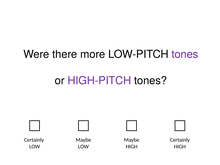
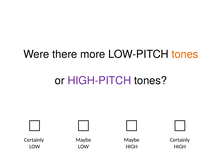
tones at (185, 54) colour: purple -> orange
